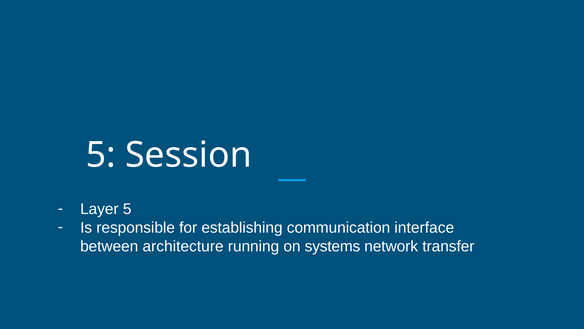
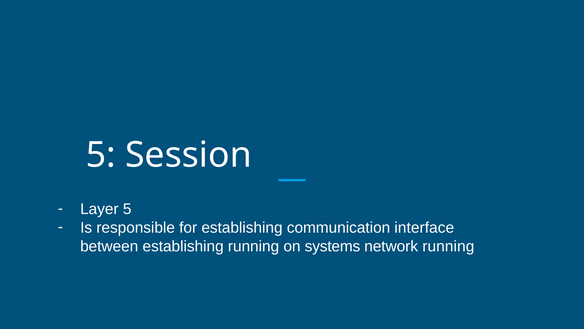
between architecture: architecture -> establishing
network transfer: transfer -> running
